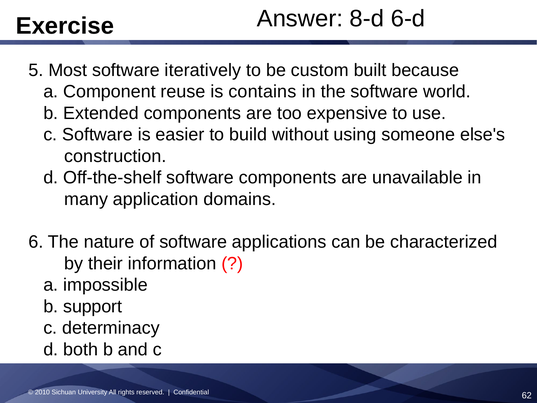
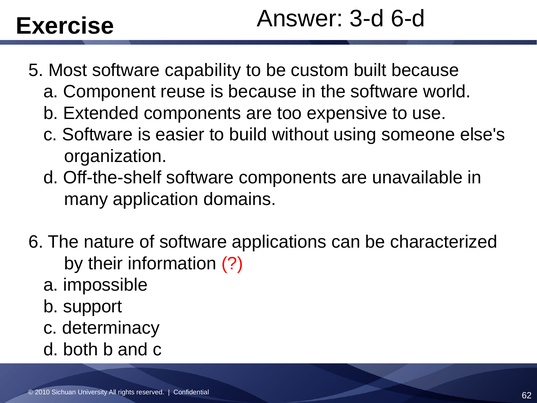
8-d: 8-d -> 3-d
iteratively: iteratively -> capability
is contains: contains -> because
construction: construction -> organization
